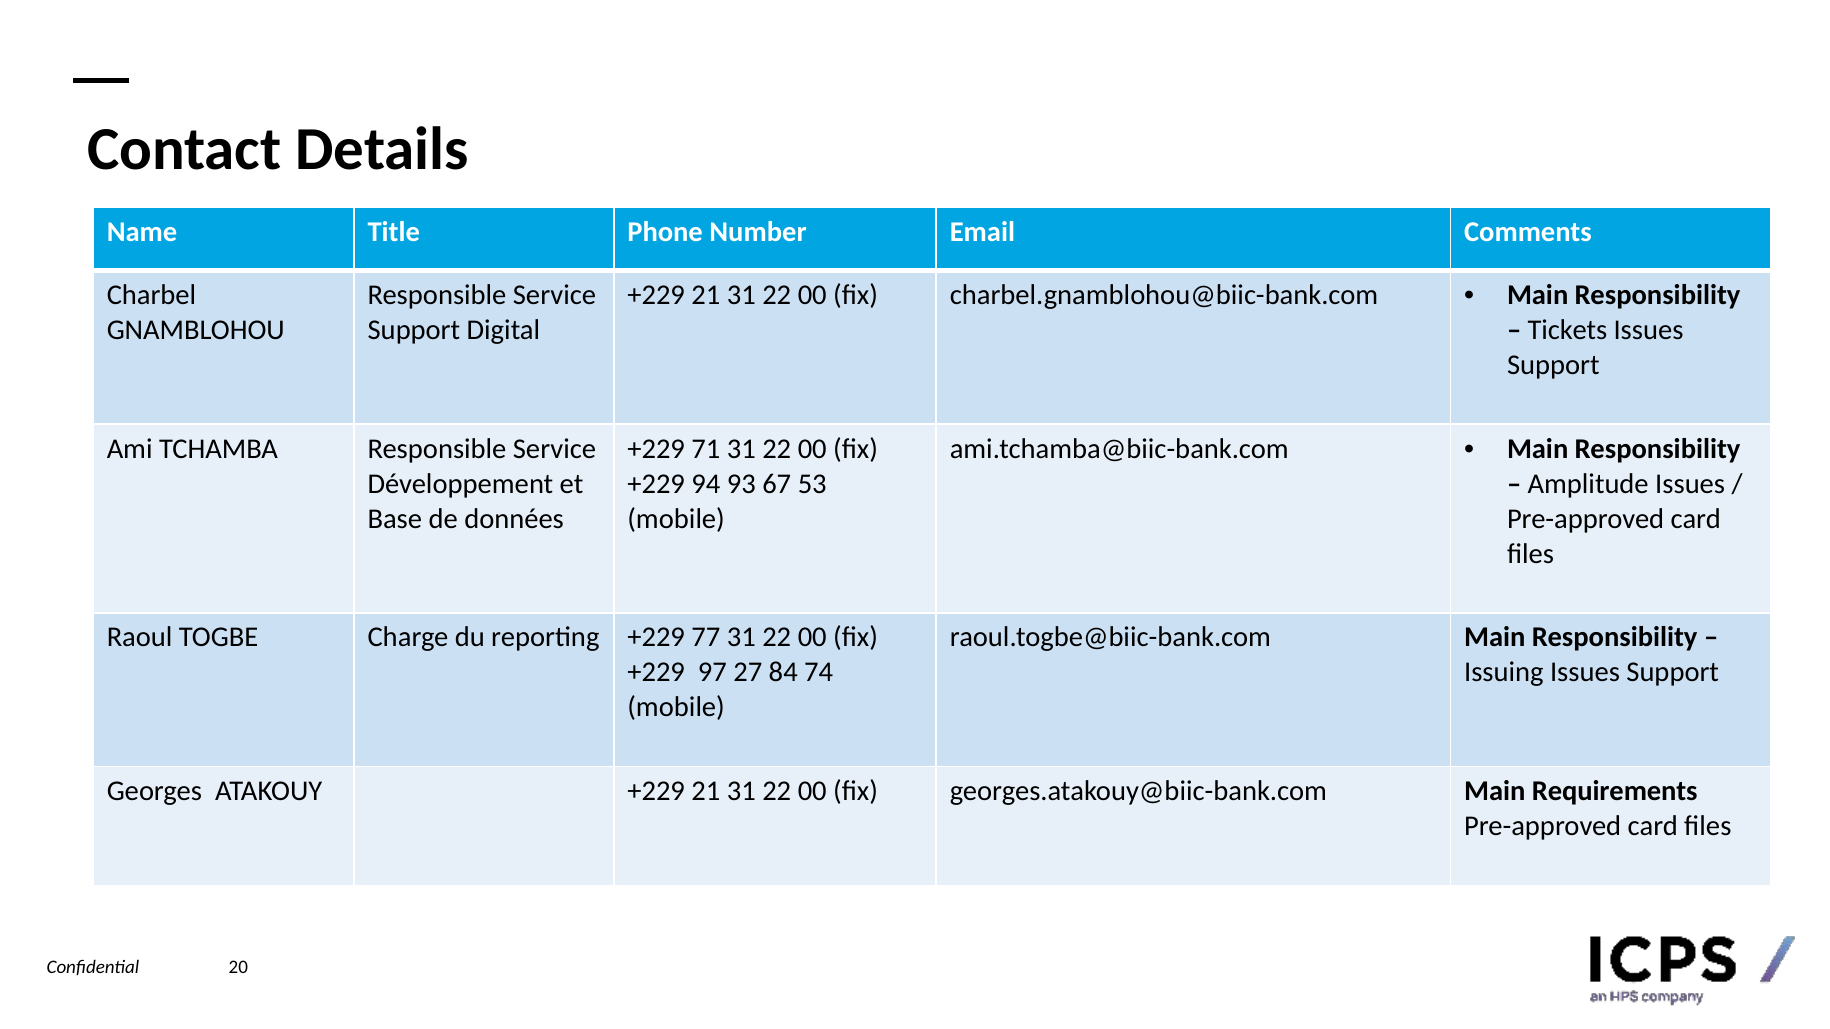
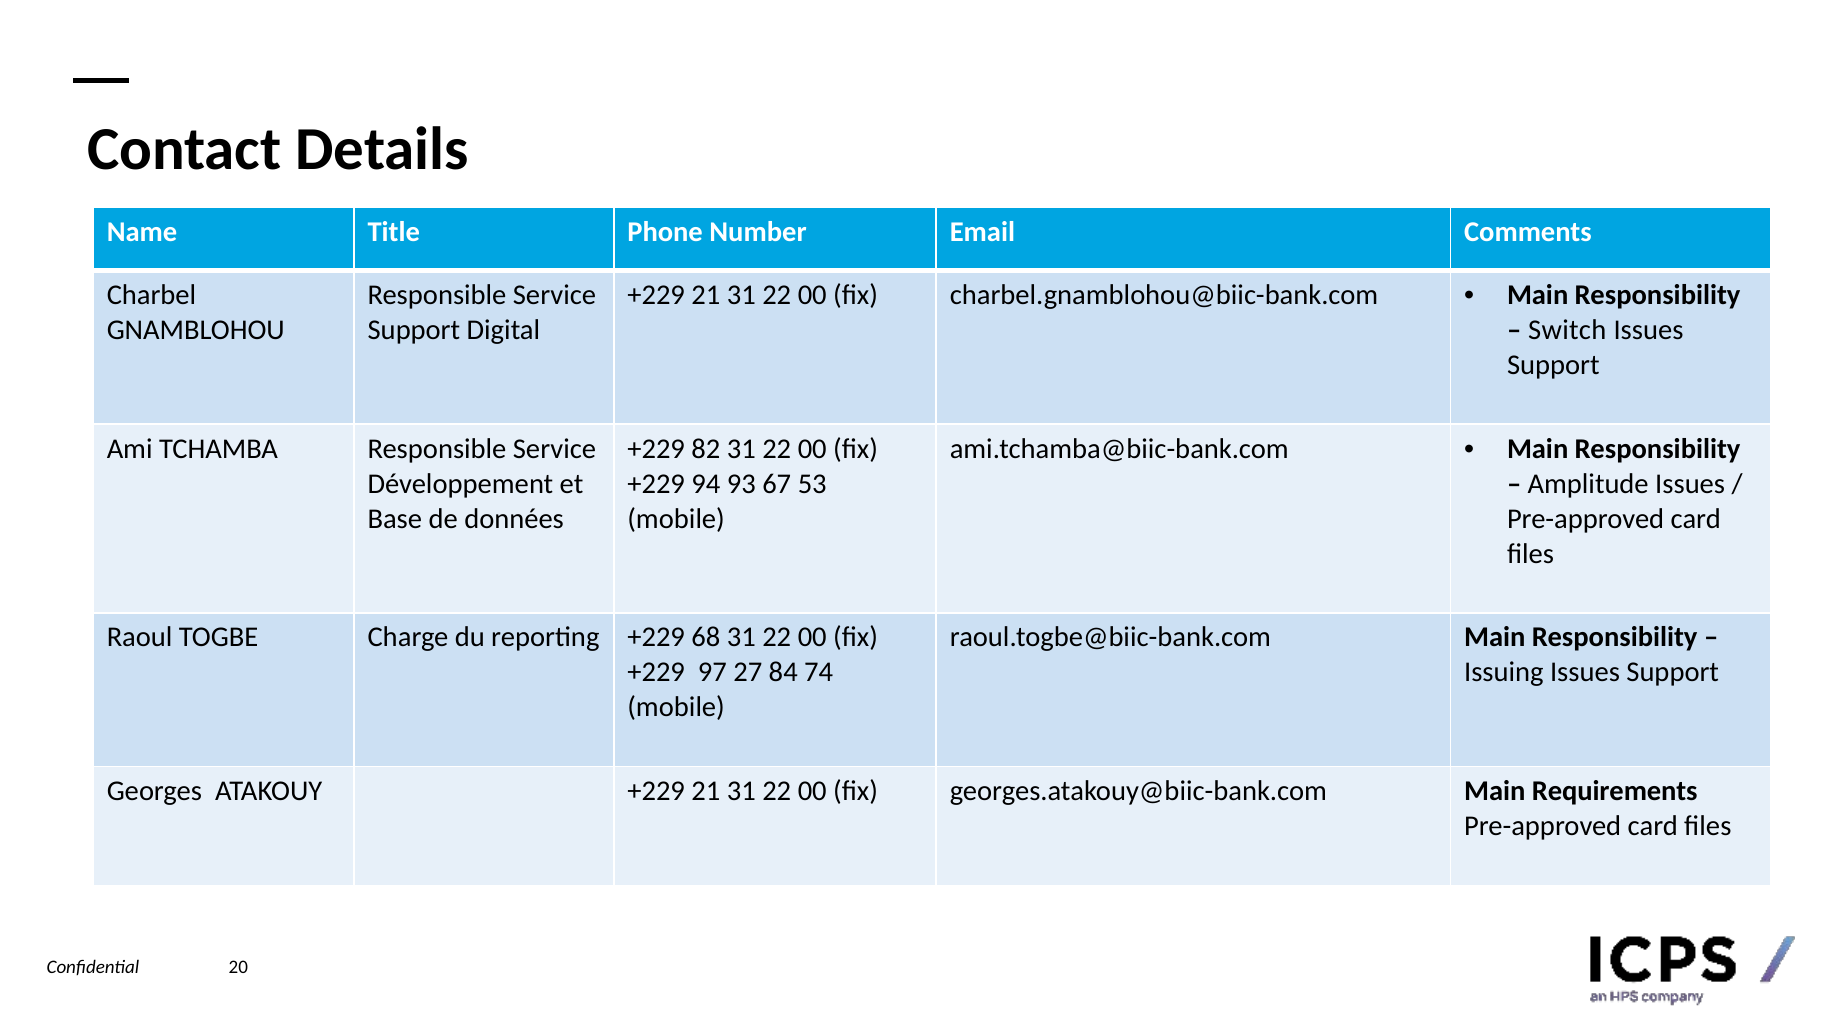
Tickets: Tickets -> Switch
71: 71 -> 82
77: 77 -> 68
